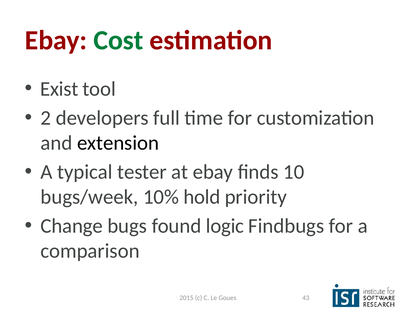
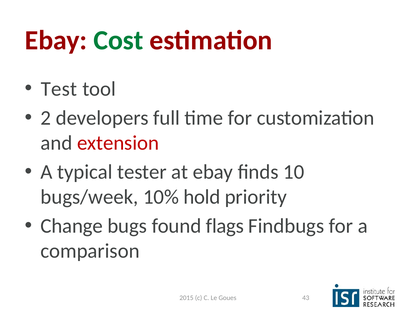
Exist: Exist -> Test
extension colour: black -> red
logic: logic -> flags
